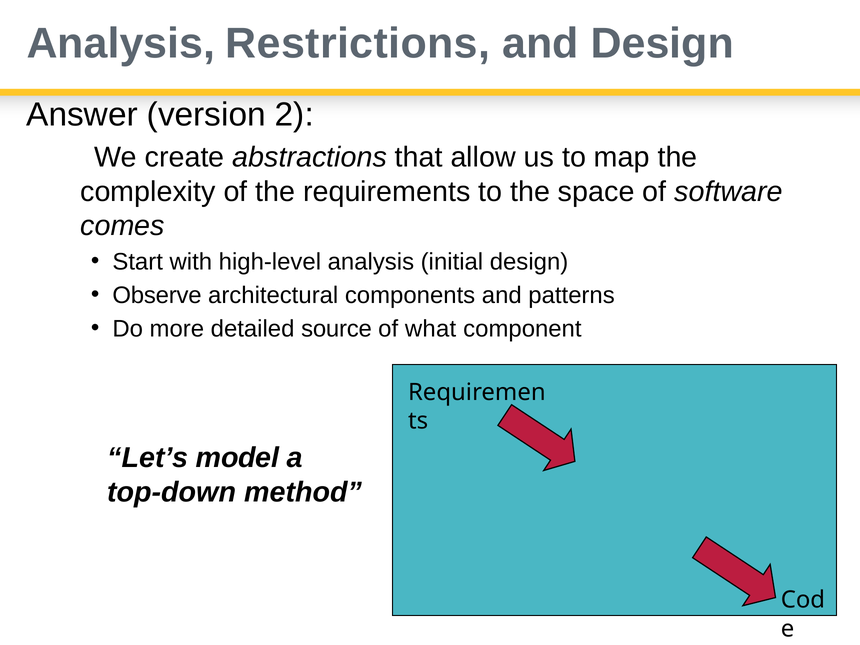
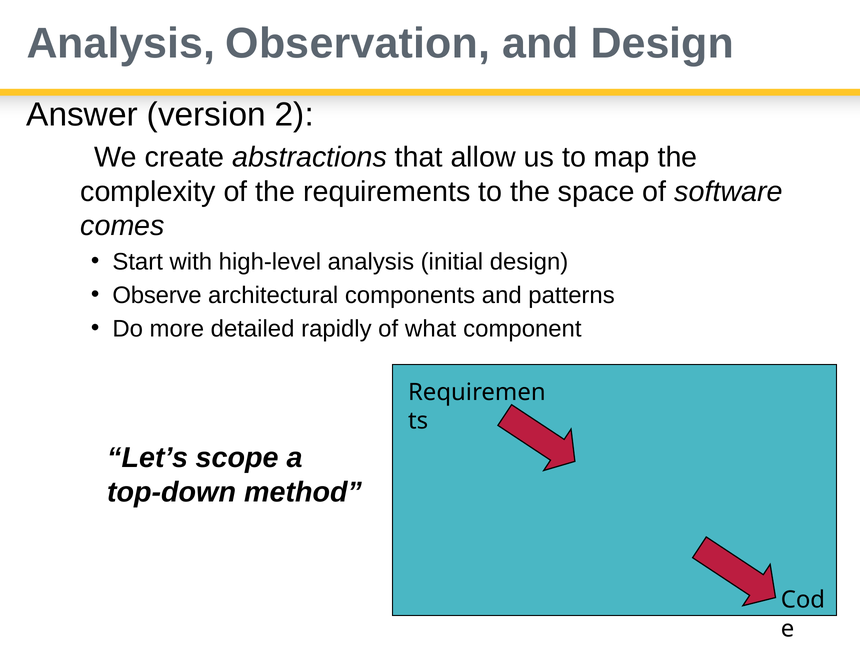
Restrictions: Restrictions -> Observation
source: source -> rapidly
model: model -> scope
